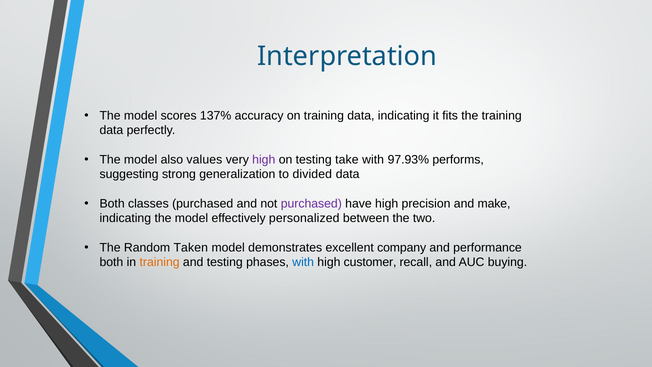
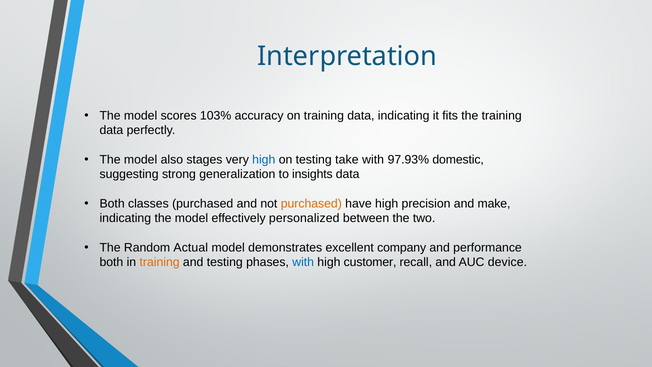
137%: 137% -> 103%
values: values -> stages
high at (264, 160) colour: purple -> blue
performs: performs -> domestic
divided: divided -> insights
purchased at (311, 204) colour: purple -> orange
Taken: Taken -> Actual
buying: buying -> device
